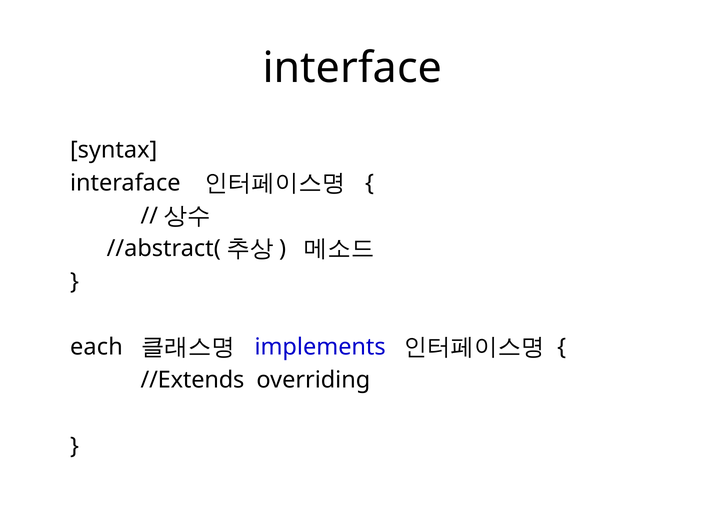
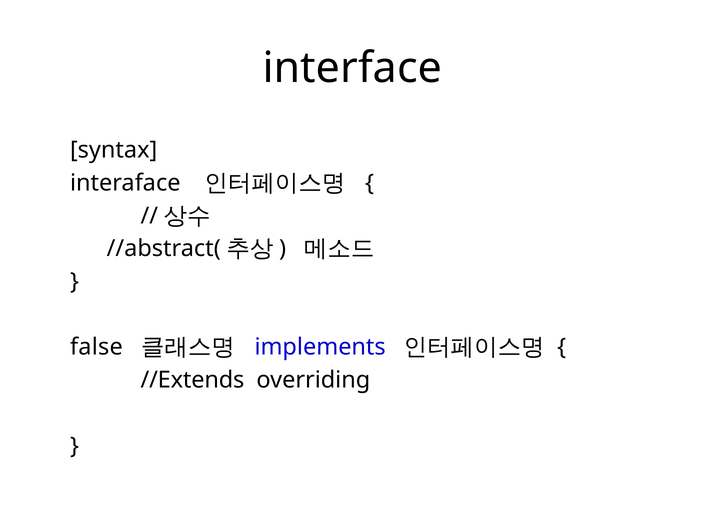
each: each -> false
